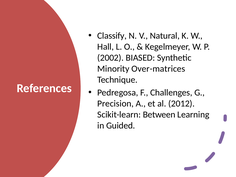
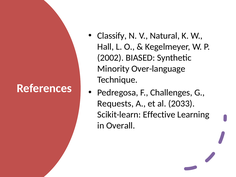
Over-matrices: Over-matrices -> Over-language
Precision: Precision -> Requests
2012: 2012 -> 2033
Between: Between -> Effective
Guided: Guided -> Overall
